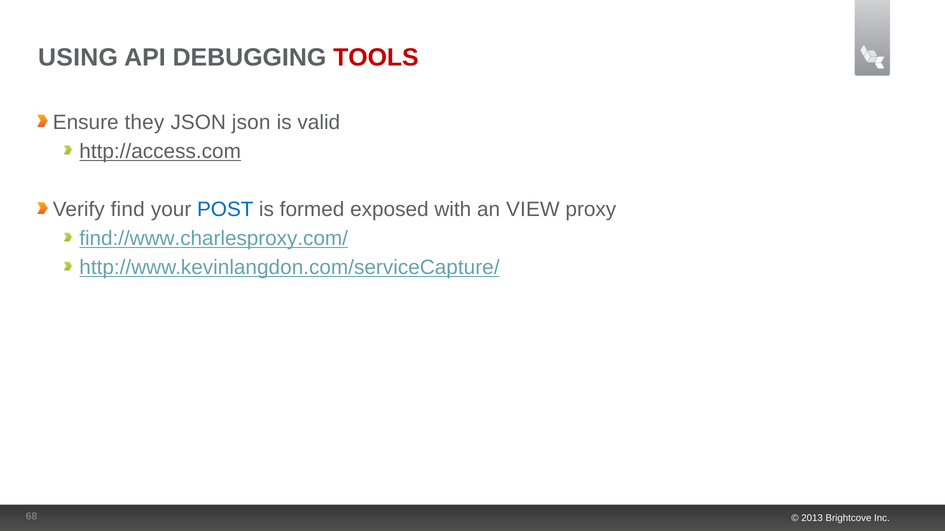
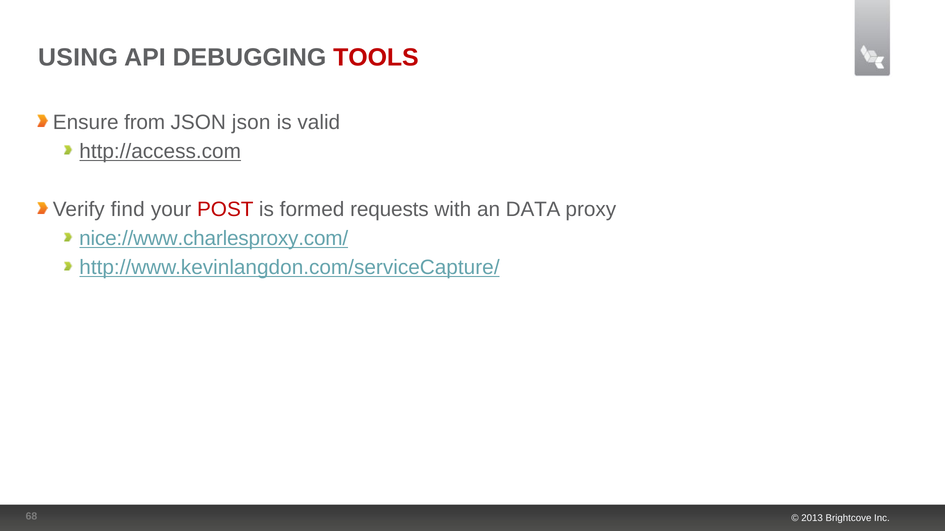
they: they -> from
POST colour: blue -> red
exposed: exposed -> requests
VIEW: VIEW -> DATA
find://www.charlesproxy.com/: find://www.charlesproxy.com/ -> nice://www.charlesproxy.com/
